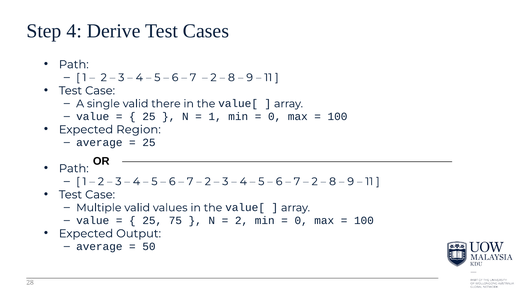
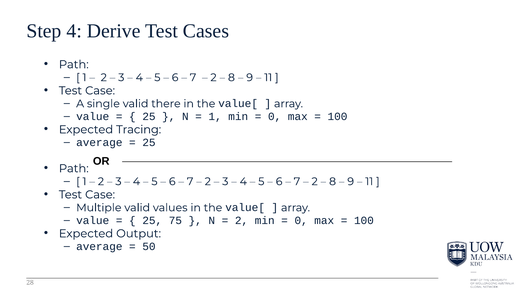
Region: Region -> Tracing
